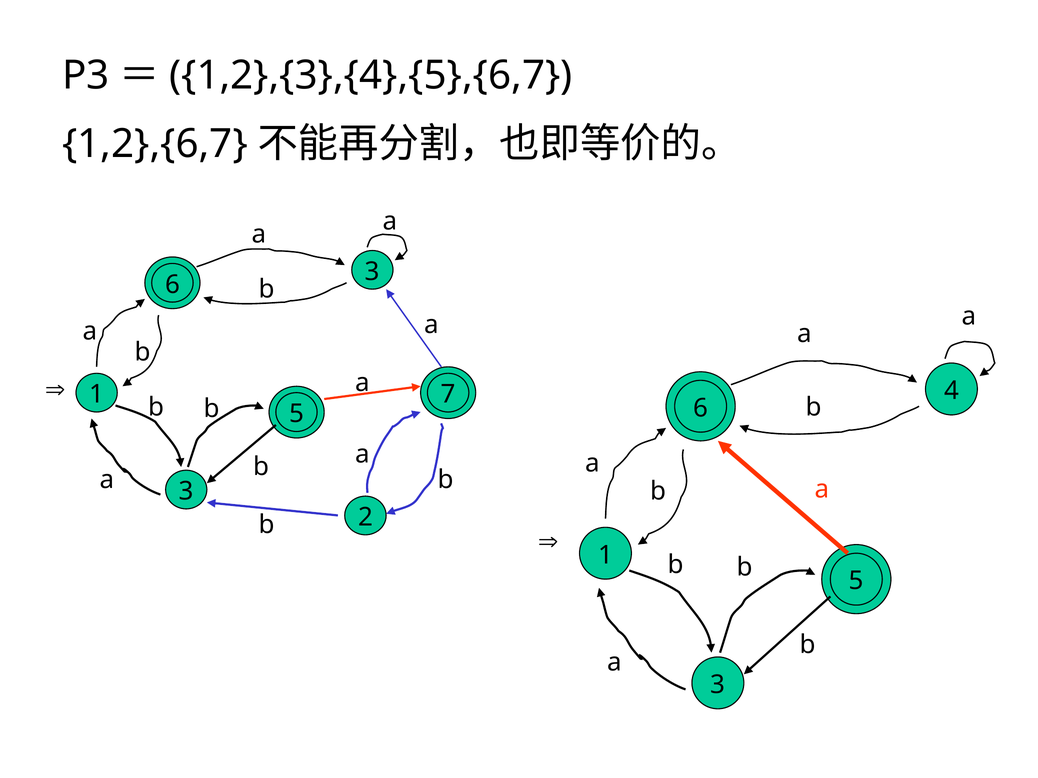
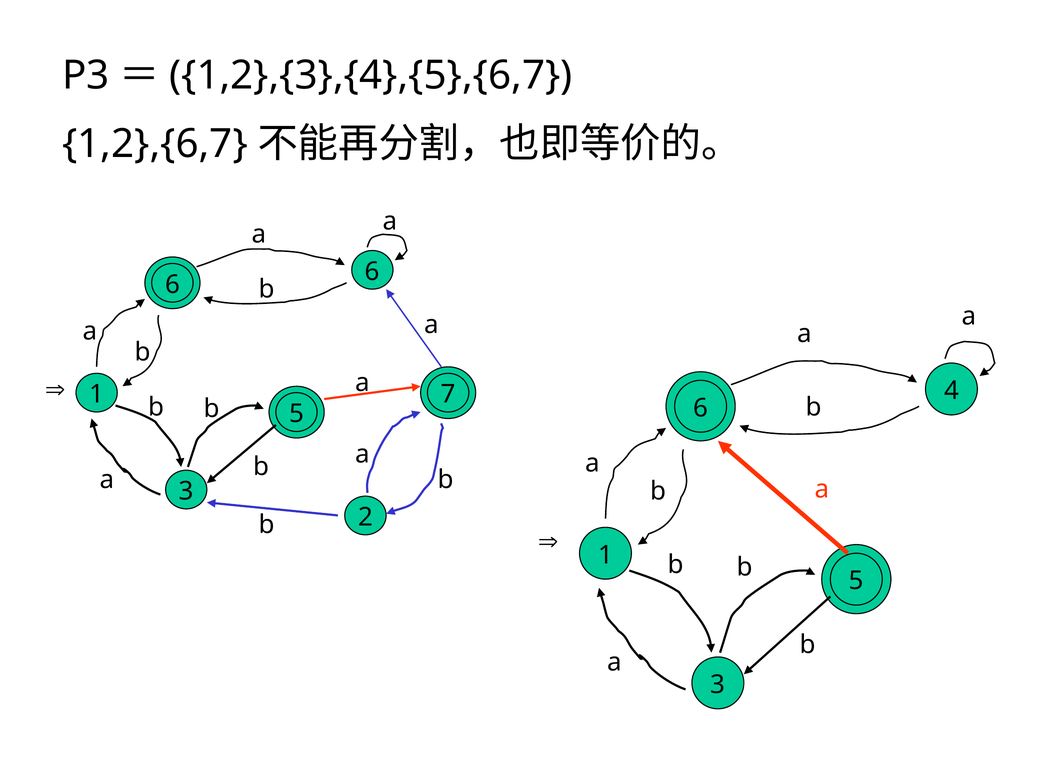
6 3: 3 -> 6
